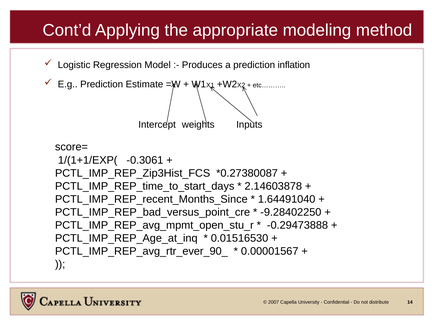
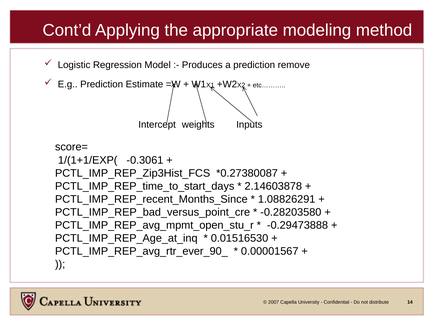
inflation: inflation -> remove
1.64491040: 1.64491040 -> 1.08826291
-9.28402250: -9.28402250 -> -0.28203580
